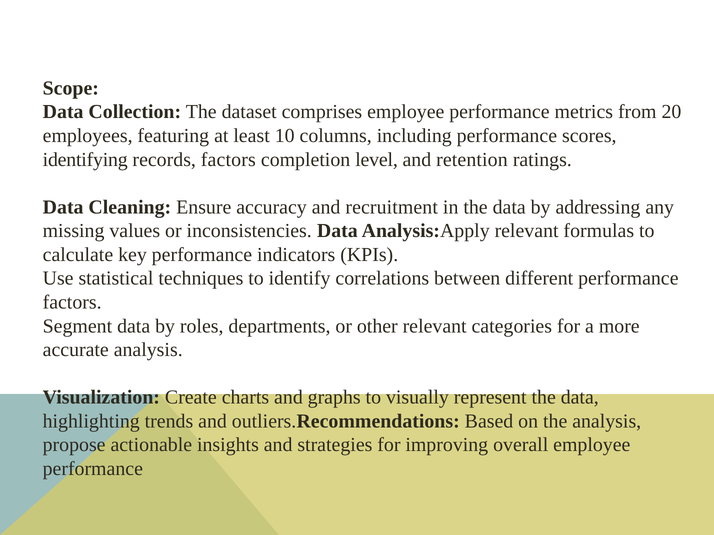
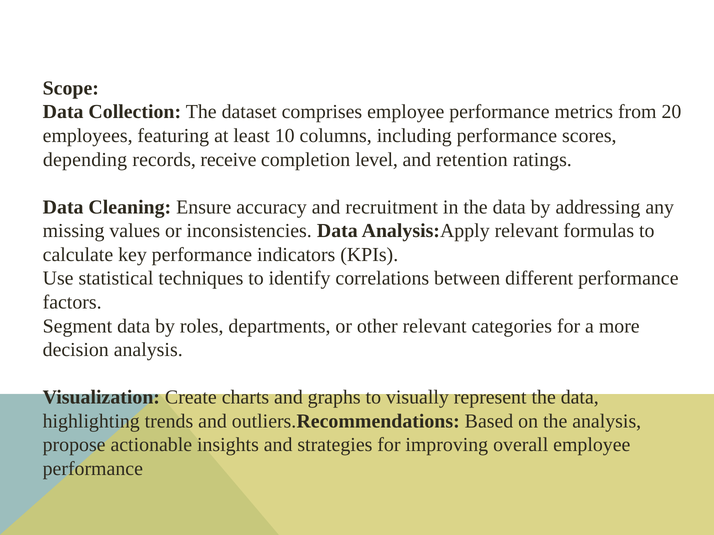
identifying: identifying -> depending
records factors: factors -> receive
accurate: accurate -> decision
